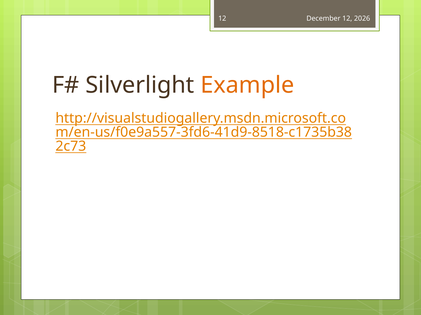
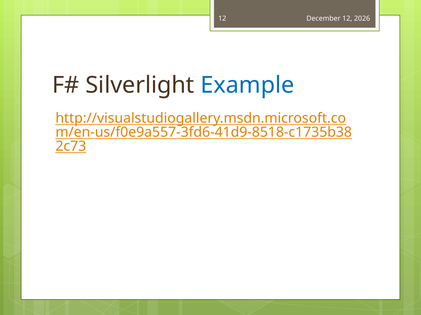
Example colour: orange -> blue
